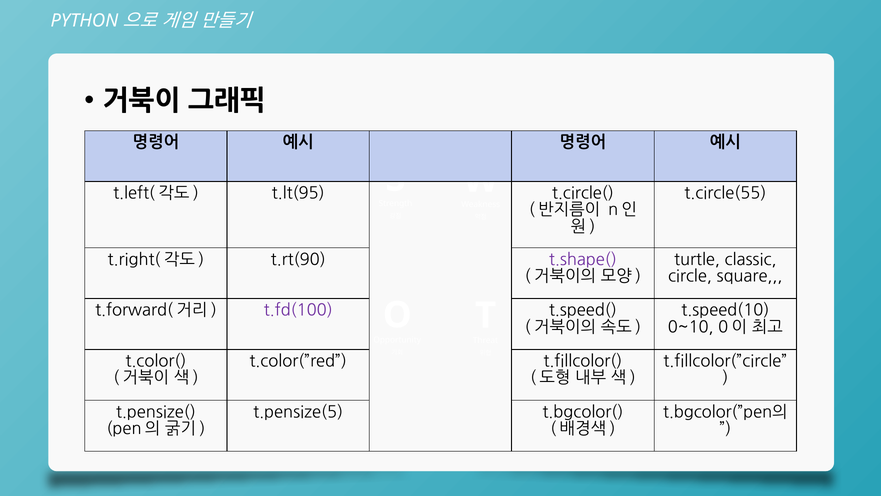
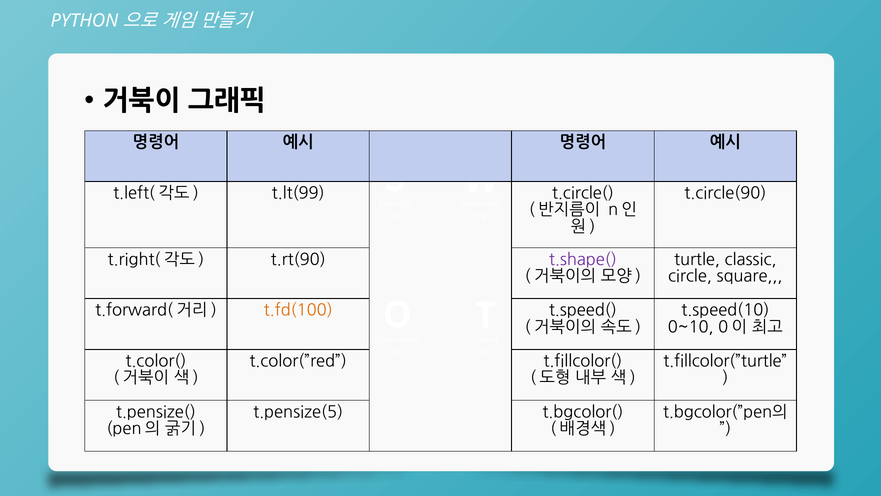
t.lt(95: t.lt(95 -> t.lt(99
t.circle(55: t.circle(55 -> t.circle(90
t.fd(100 colour: purple -> orange
t.fillcolor(”circle: t.fillcolor(”circle -> t.fillcolor(”turtle
